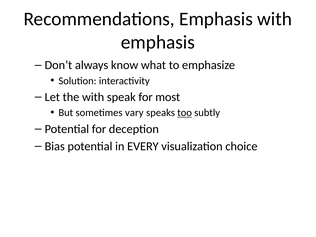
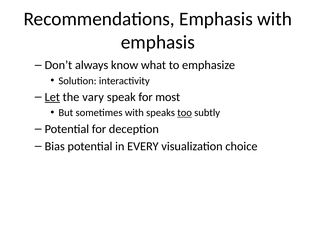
Let underline: none -> present
the with: with -> vary
sometimes vary: vary -> with
